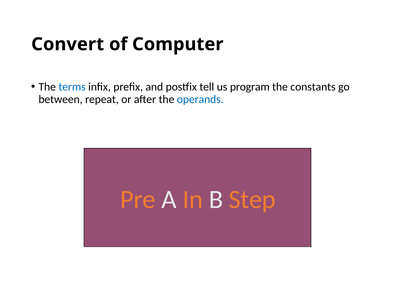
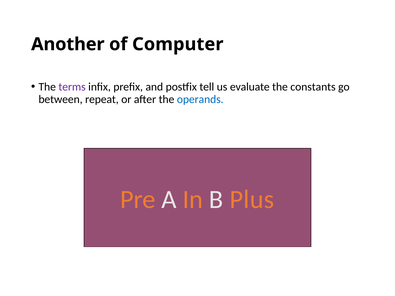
Convert: Convert -> Another
terms colour: blue -> purple
program: program -> evaluate
Step: Step -> Plus
